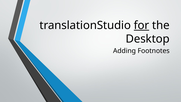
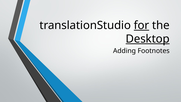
Desktop underline: none -> present
